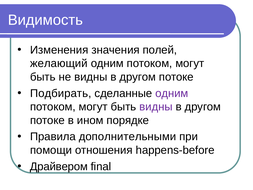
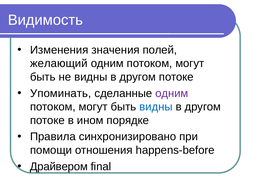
Подбирать: Подбирать -> Упоминать
видны at (156, 107) colour: purple -> blue
дополнительными: дополнительными -> синхронизировано
